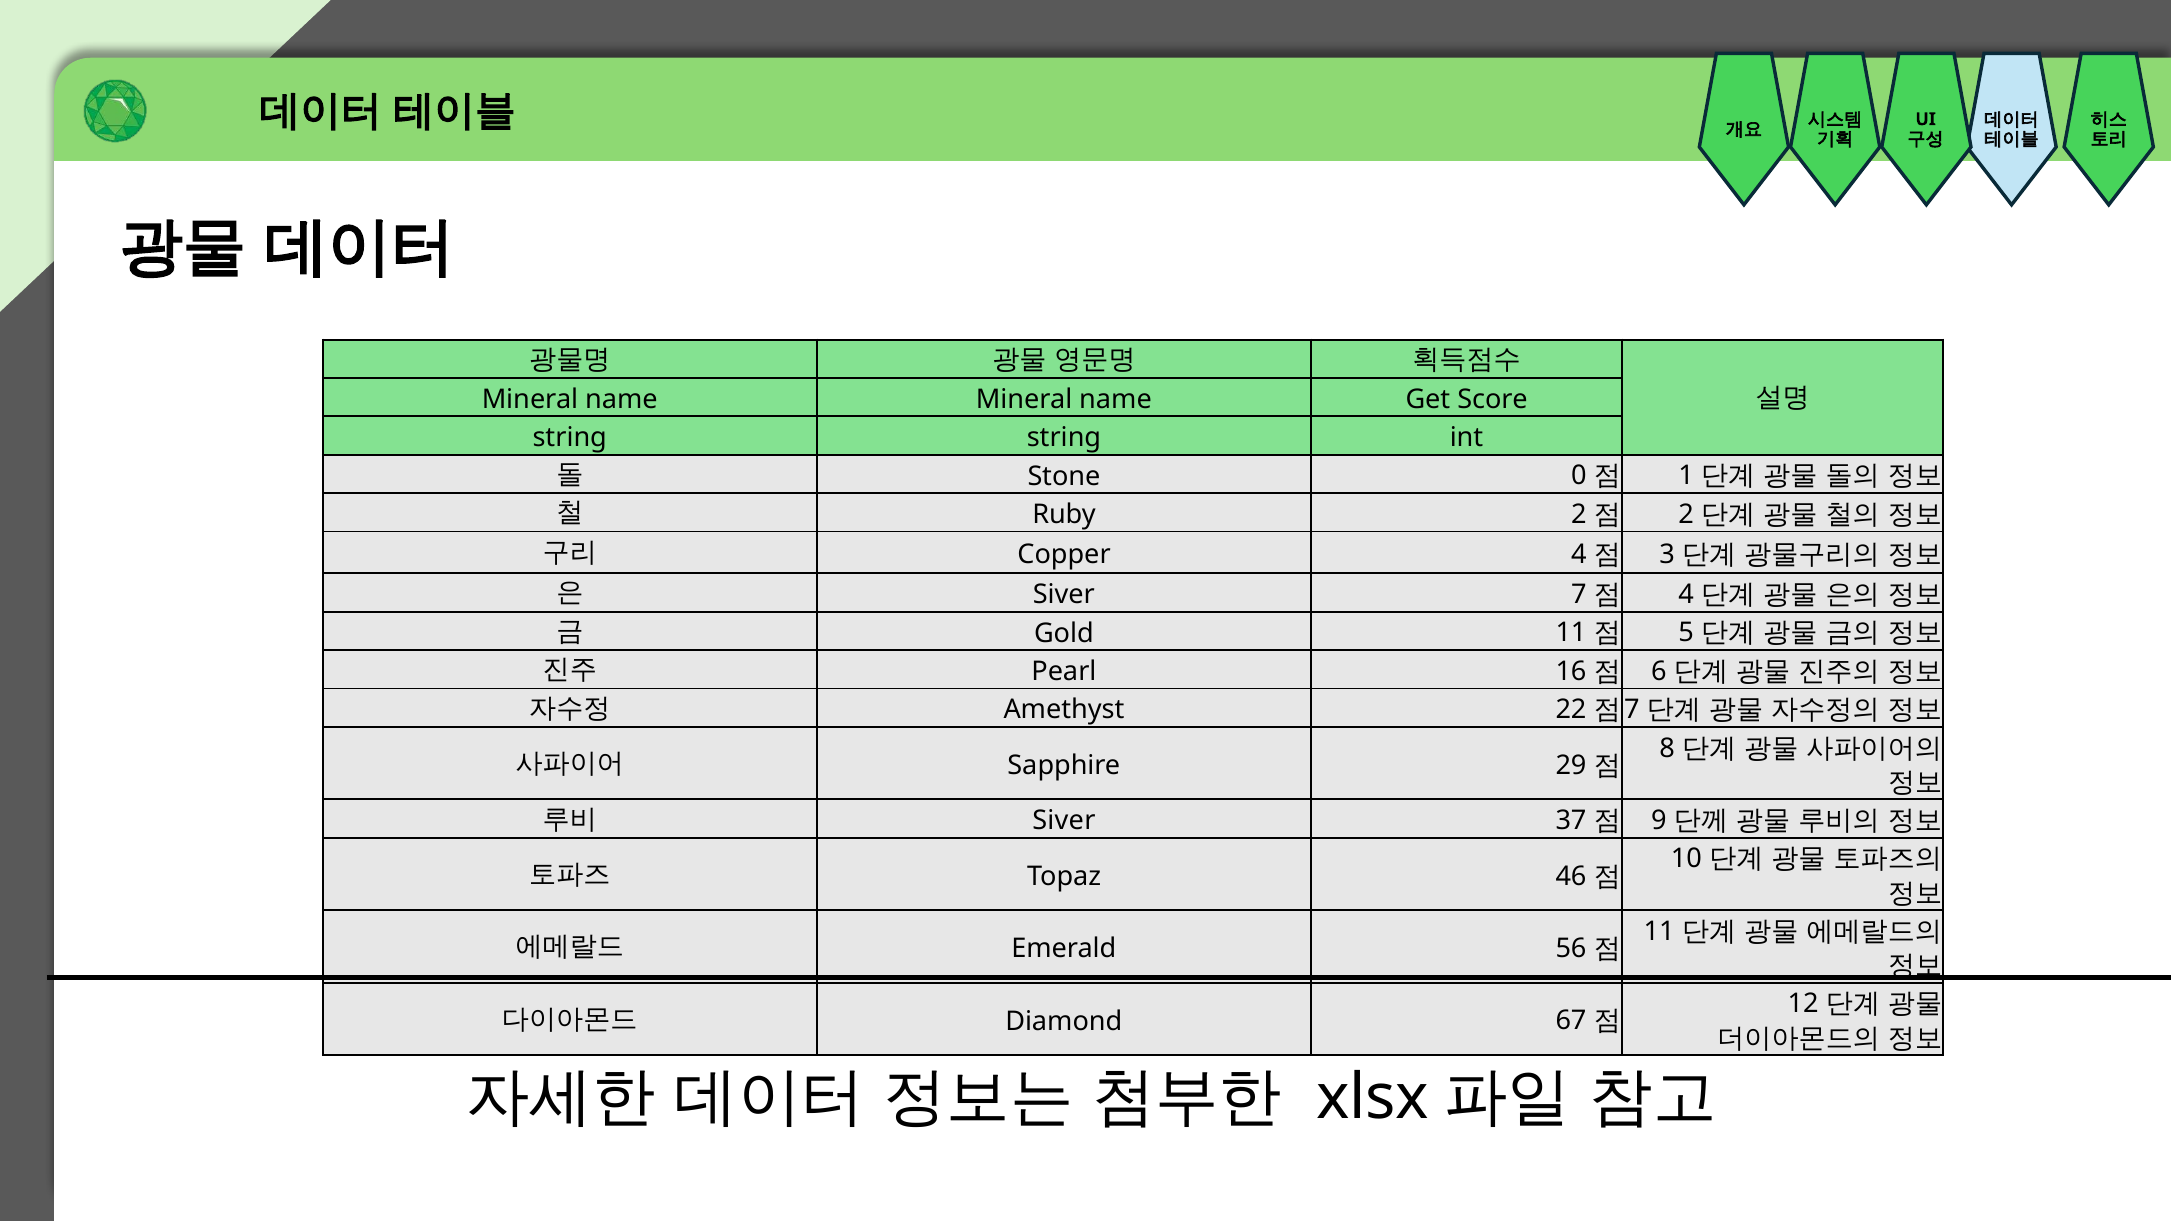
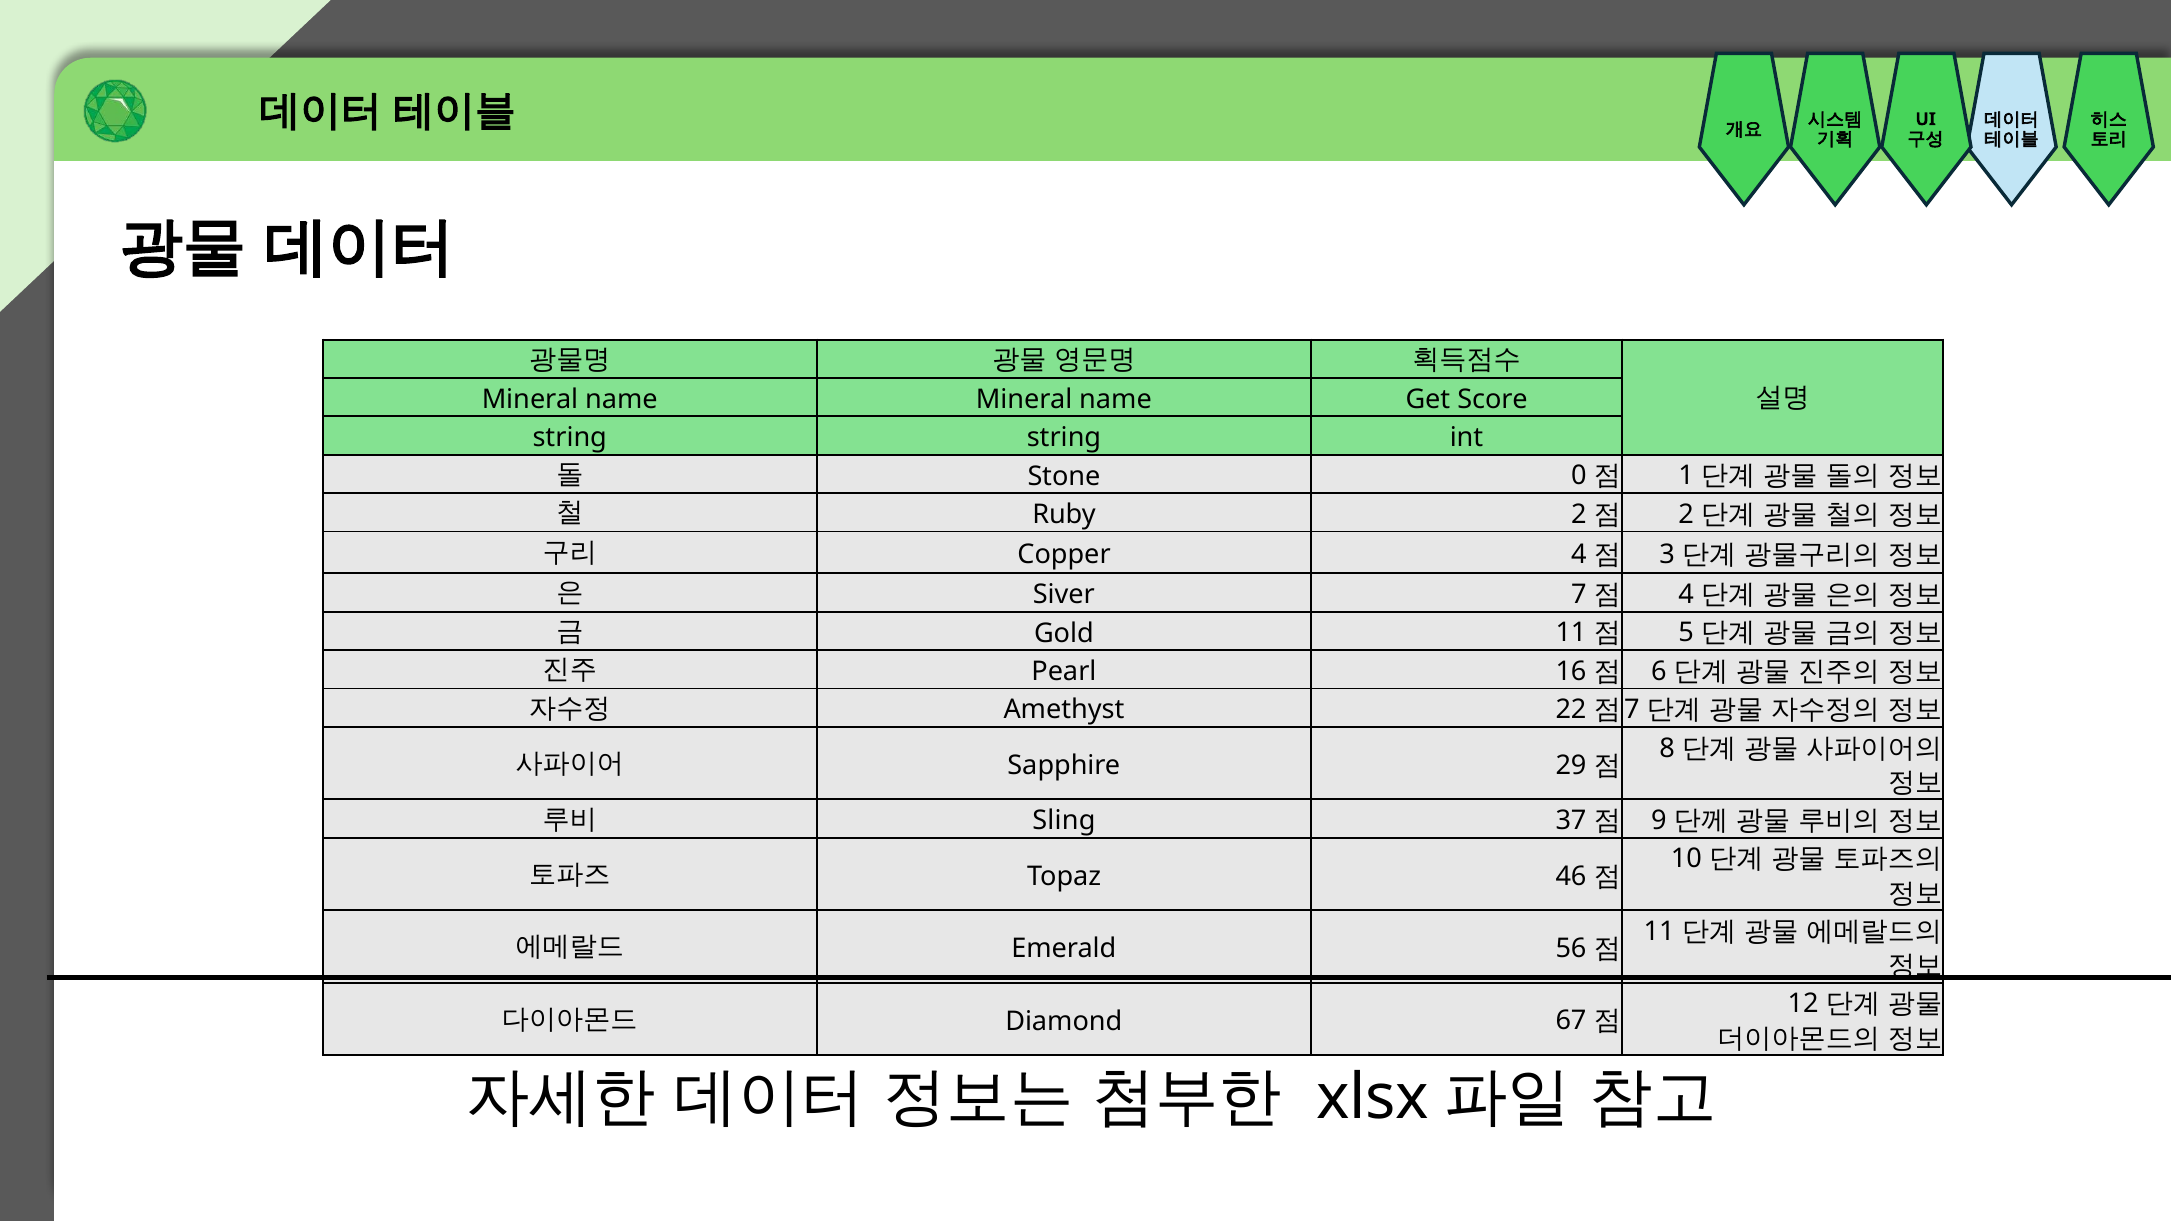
Siver at (1064, 821): Siver -> Sling
